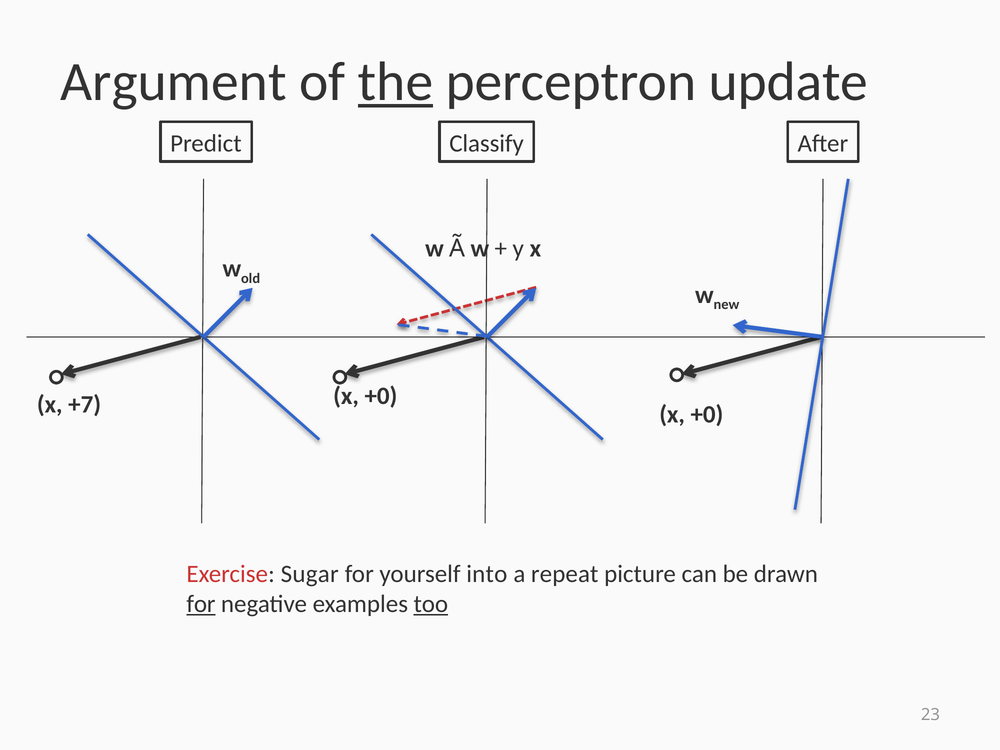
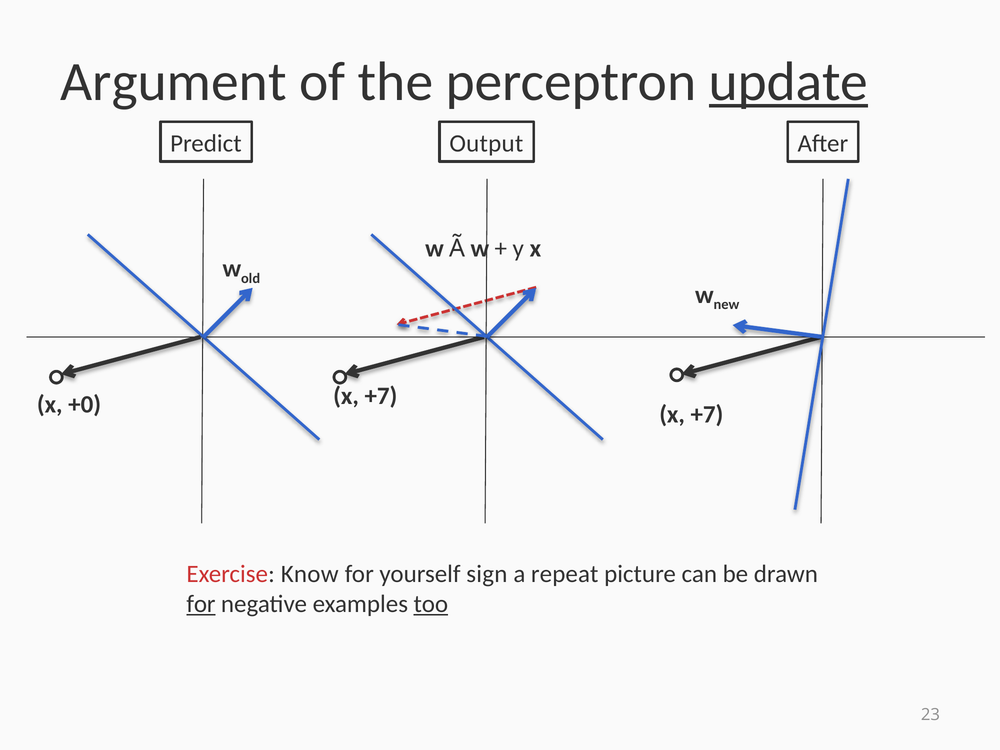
the underline: present -> none
update underline: none -> present
Classify: Classify -> Output
+0 at (381, 396): +0 -> +7
+7: +7 -> +0
+0 at (707, 415): +0 -> +7
Sugar: Sugar -> Know
into: into -> sign
